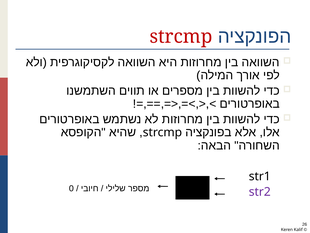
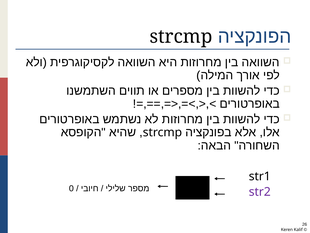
strcmp at (181, 36) colour: red -> black
